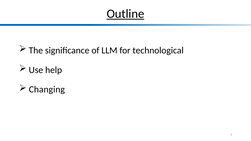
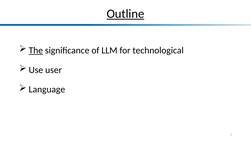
The underline: none -> present
help: help -> user
Changing: Changing -> Language
